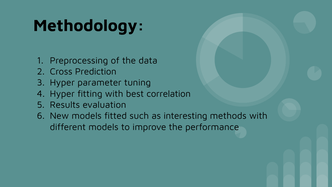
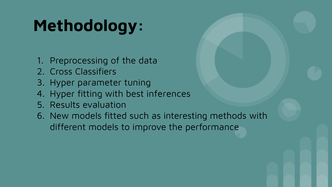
Prediction: Prediction -> Classifiers
correlation: correlation -> inferences
